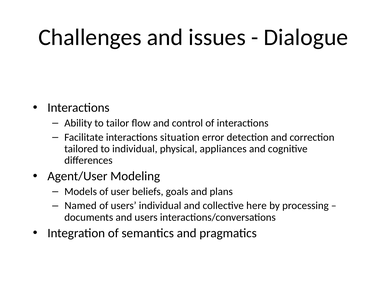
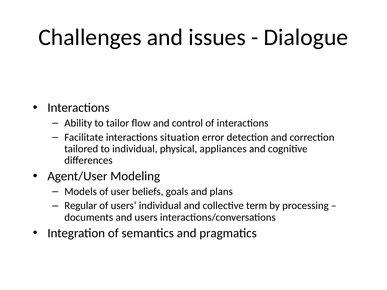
Named: Named -> Regular
here: here -> term
